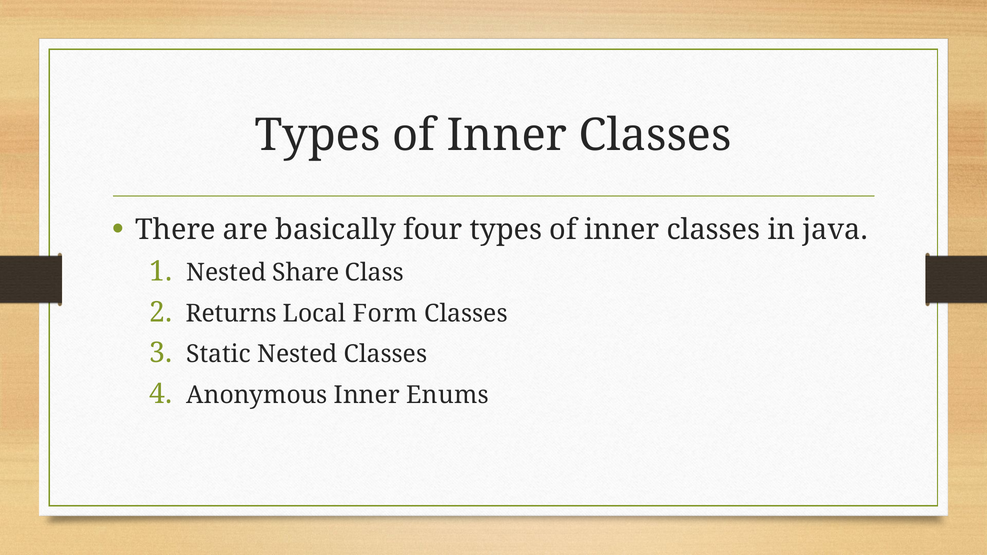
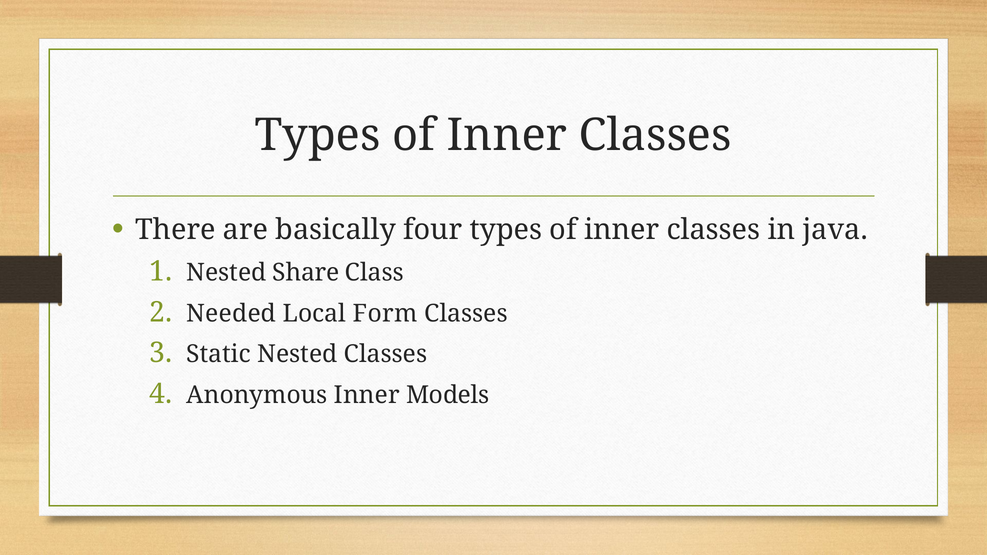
Returns: Returns -> Needed
Enums: Enums -> Models
